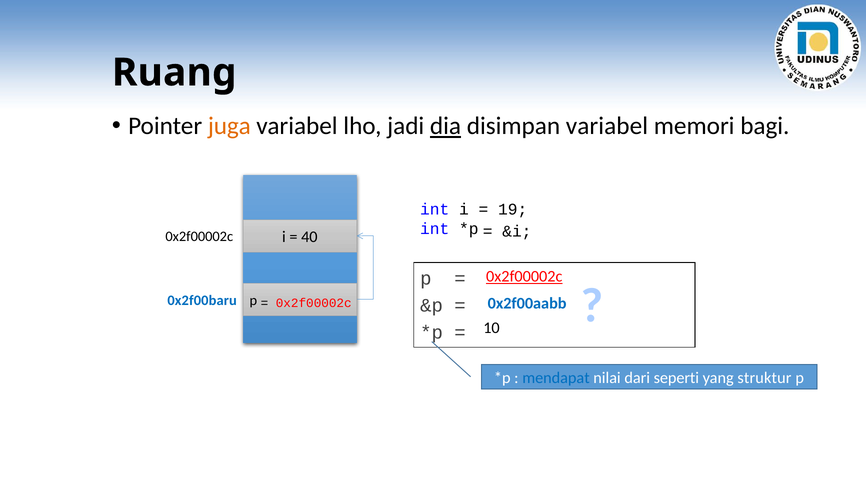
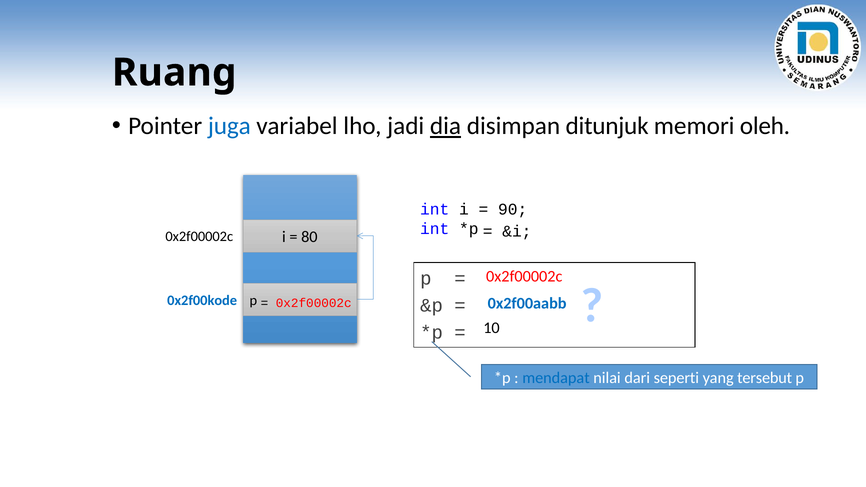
juga colour: orange -> blue
disimpan variabel: variabel -> ditunjuk
bagi: bagi -> oleh
19: 19 -> 90
40: 40 -> 80
0x2f00002c at (524, 277) underline: present -> none
0x2f00baru: 0x2f00baru -> 0x2f00kode
struktur: struktur -> tersebut
